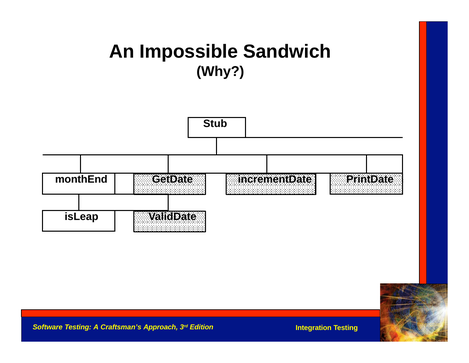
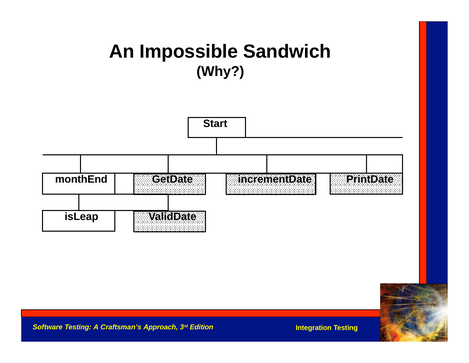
Stub: Stub -> Start
